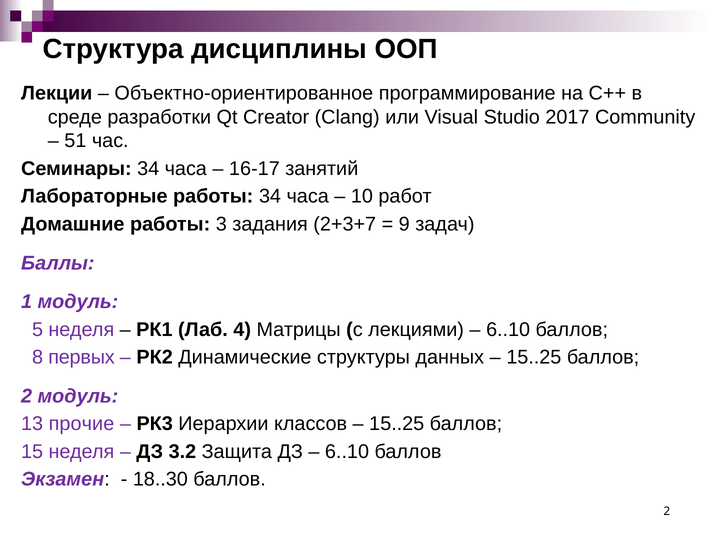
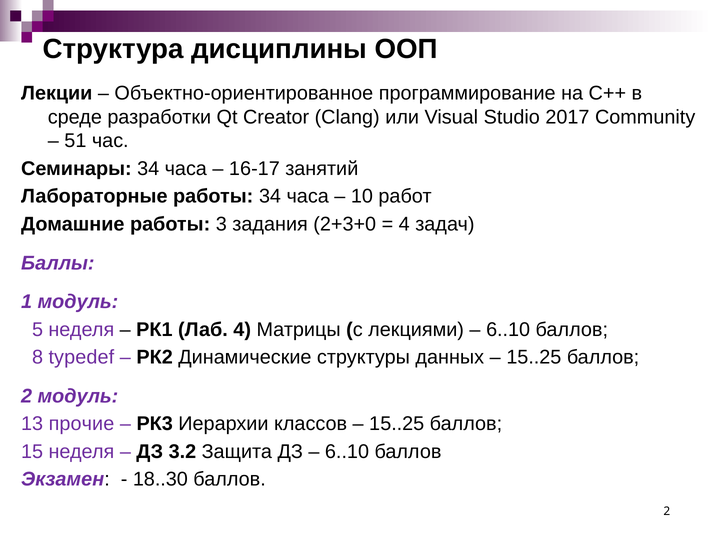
2+3+7: 2+3+7 -> 2+3+0
9 at (404, 224): 9 -> 4
первых: первых -> typedef
